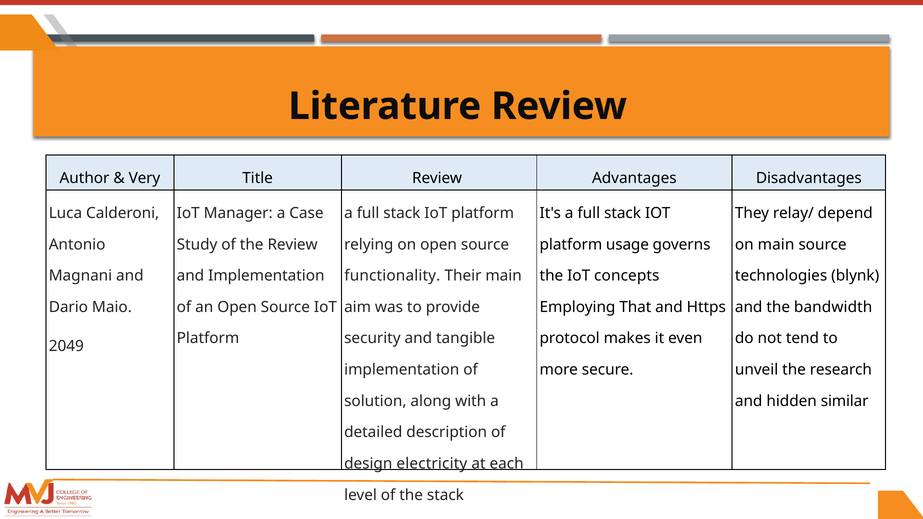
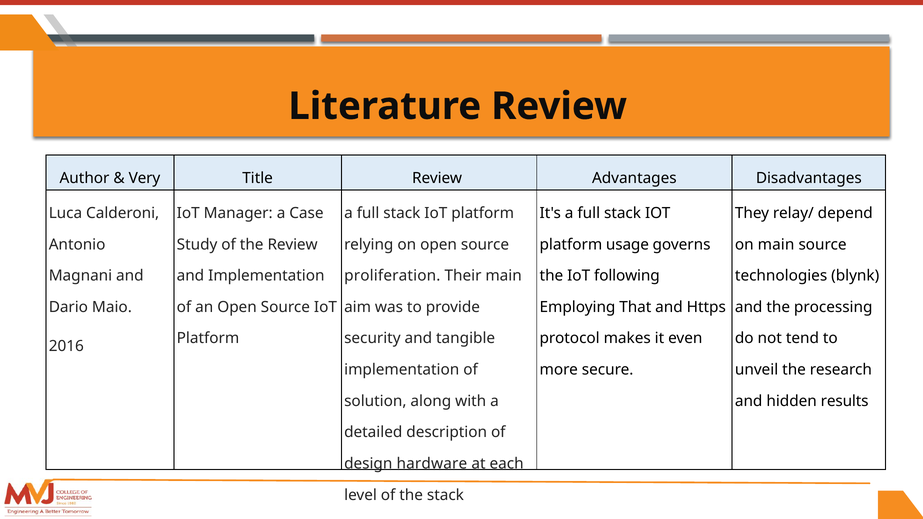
functionality: functionality -> proliferation
concepts: concepts -> following
bandwidth: bandwidth -> processing
2049: 2049 -> 2016
similar: similar -> results
electricity: electricity -> hardware
